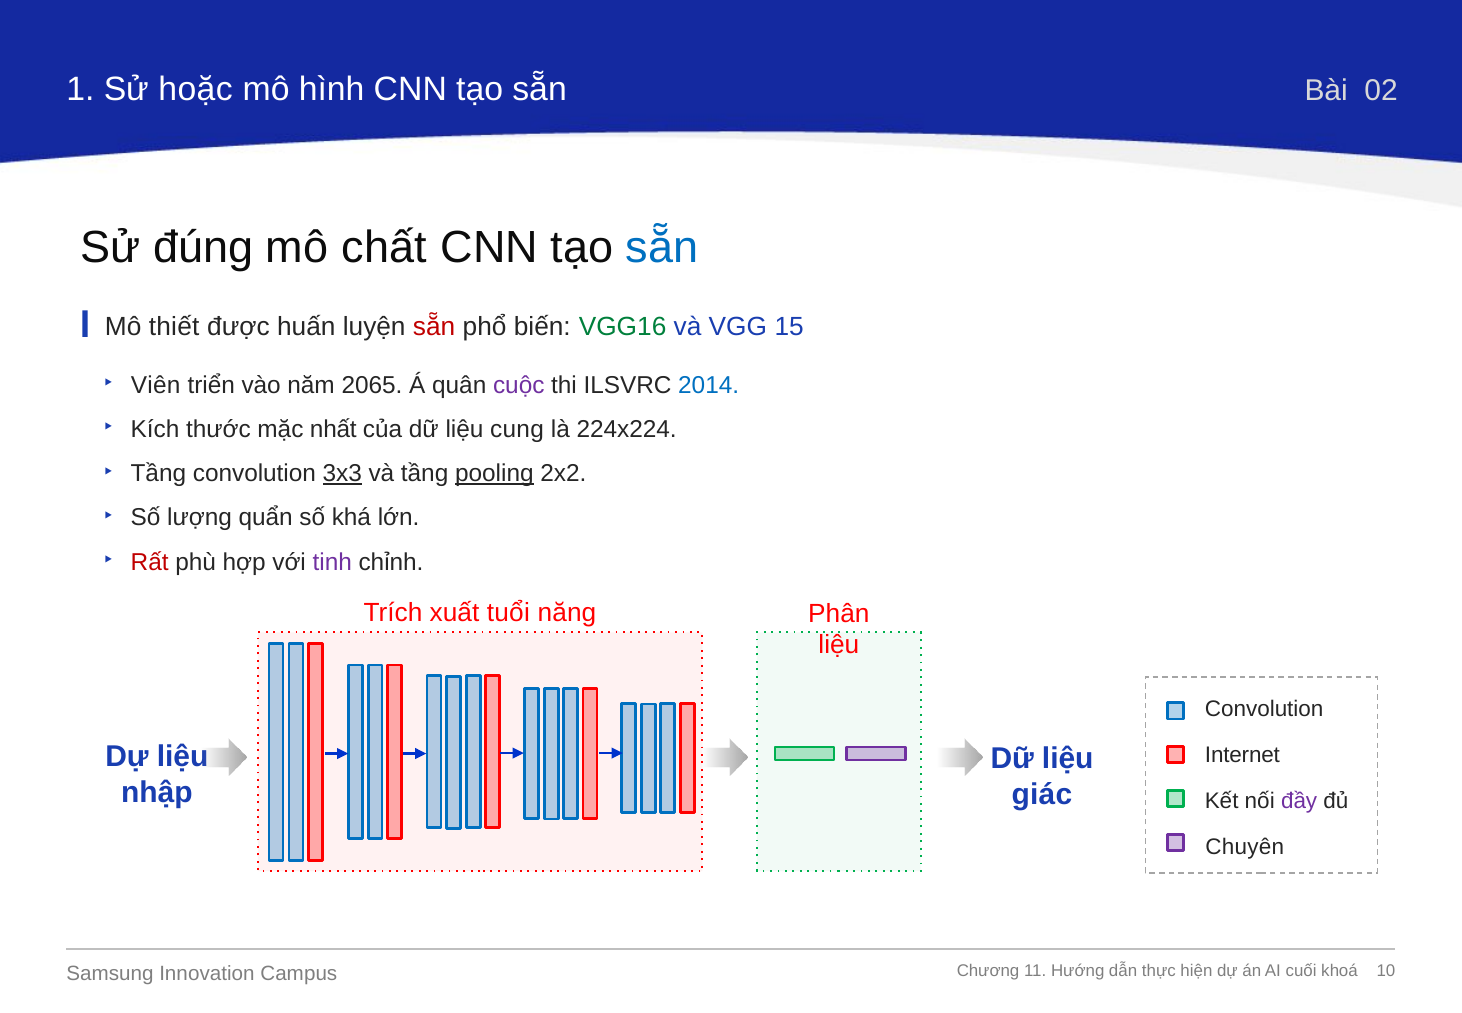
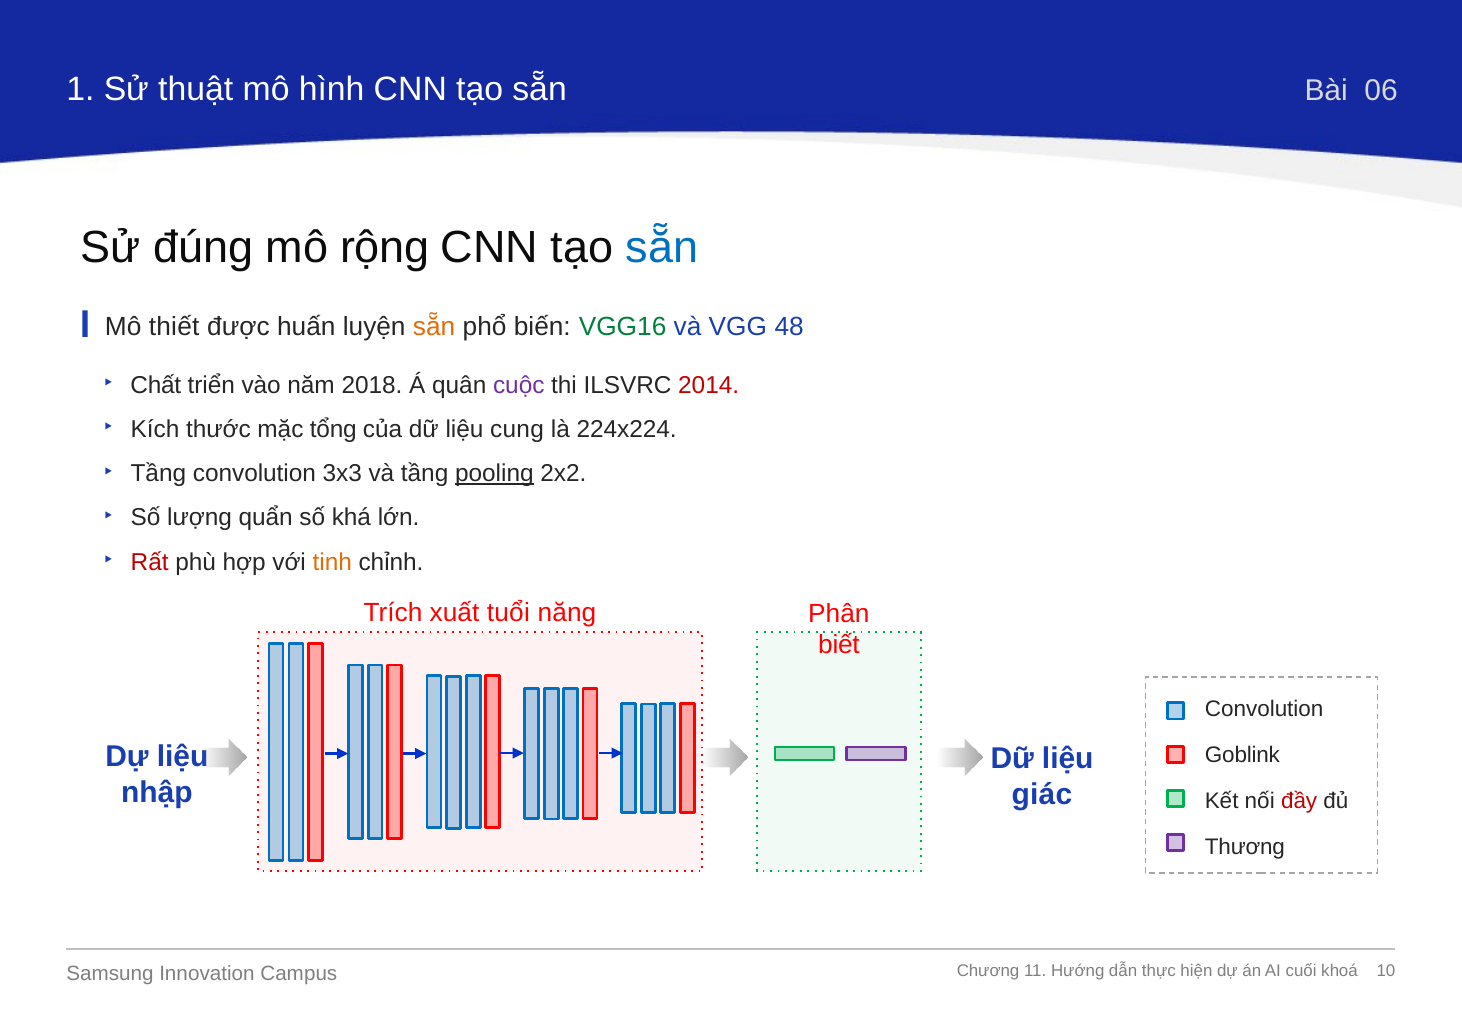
hoặc: hoặc -> thuật
02: 02 -> 06
chất: chất -> rộng
sẵn at (434, 326) colour: red -> orange
15: 15 -> 48
Viên: Viên -> Chất
2065: 2065 -> 2018
2014 colour: blue -> red
nhất: nhất -> tổng
3x3 underline: present -> none
tinh colour: purple -> orange
liệu at (839, 645): liệu -> biết
Internet: Internet -> Goblink
đầy colour: purple -> red
Chuyên: Chuyên -> Thương
